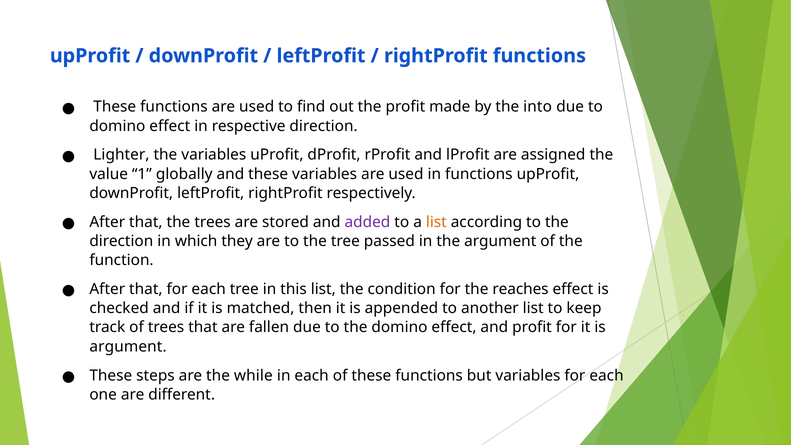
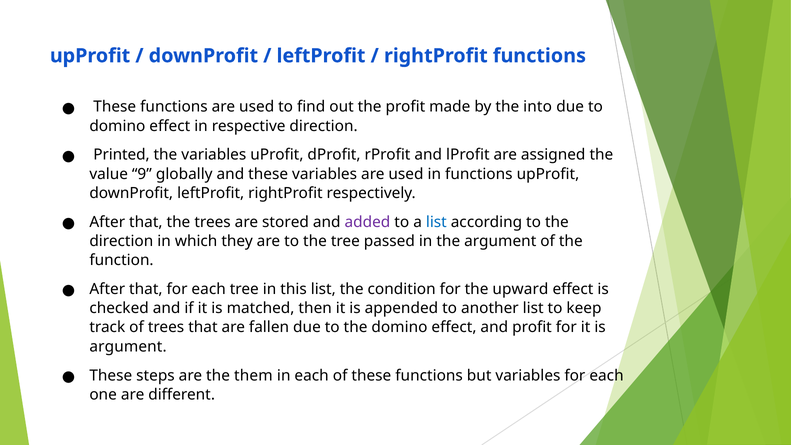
Lighter: Lighter -> Printed
1: 1 -> 9
list at (436, 222) colour: orange -> blue
reaches: reaches -> upward
while: while -> them
